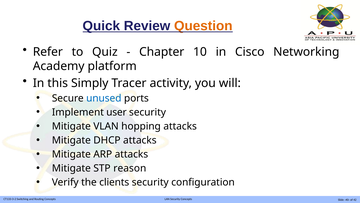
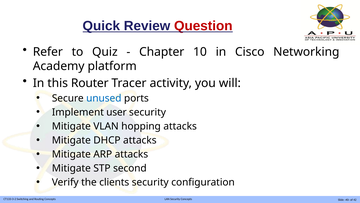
Question colour: orange -> red
Simply: Simply -> Router
reason: reason -> second
